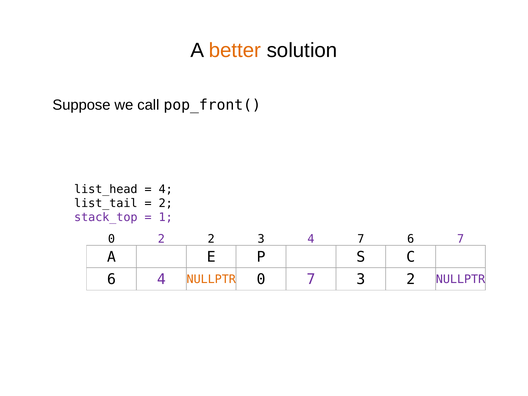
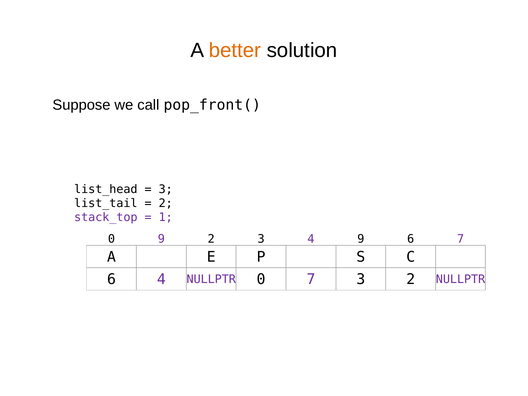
4 at (166, 189): 4 -> 3
0 2: 2 -> 9
4 7: 7 -> 9
NULLPTR at (211, 279) colour: orange -> purple
